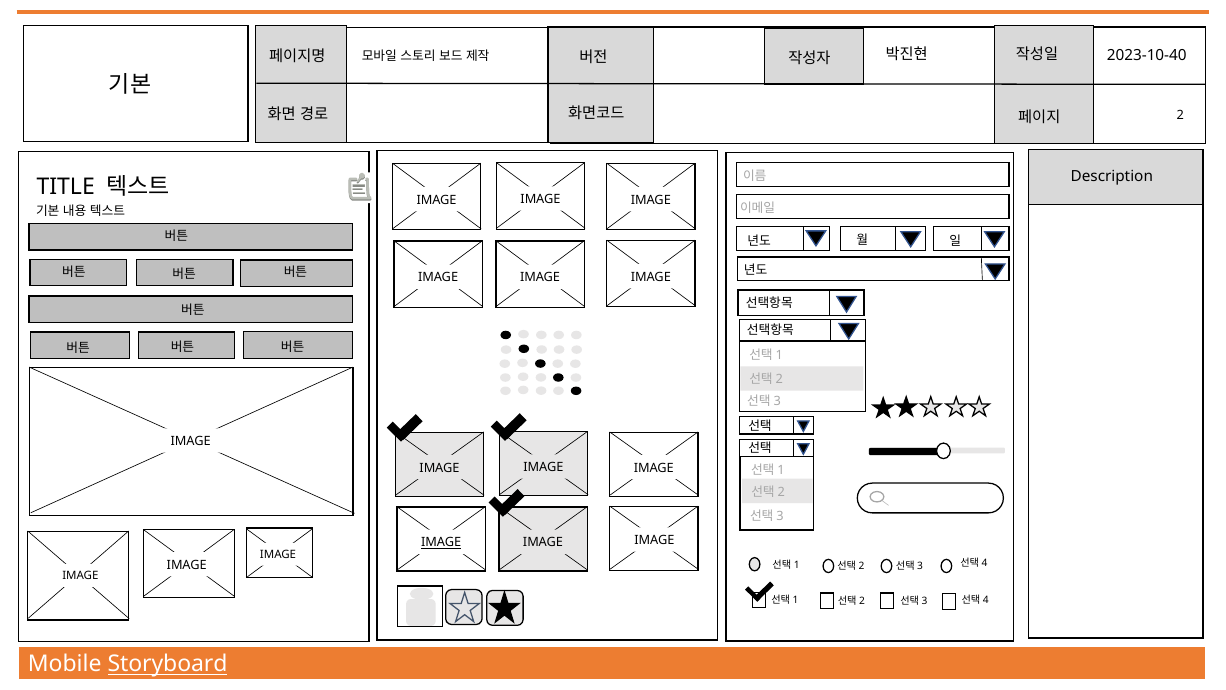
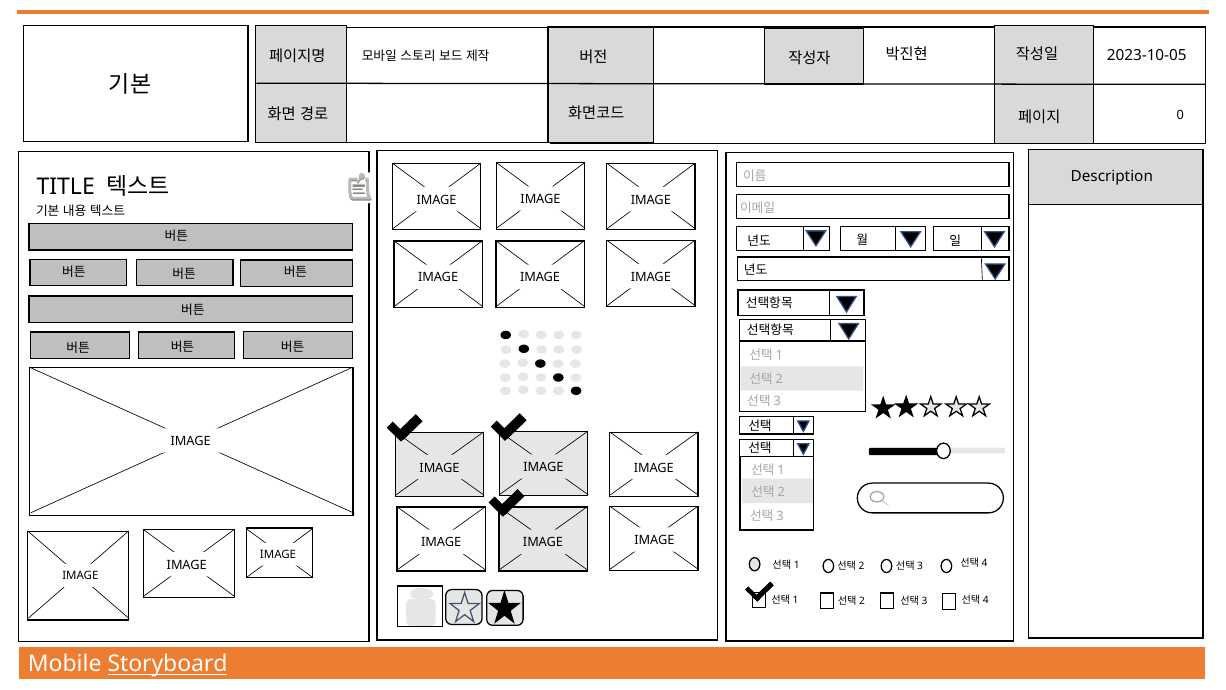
2023-10-40: 2023-10-40 -> 2023-10-05
2 at (1180, 115): 2 -> 0
IMAGE at (441, 542) underline: present -> none
